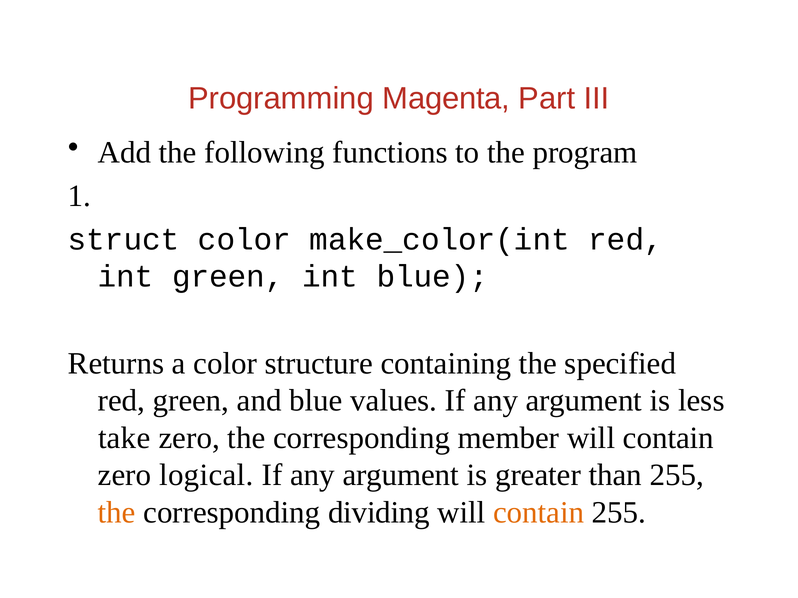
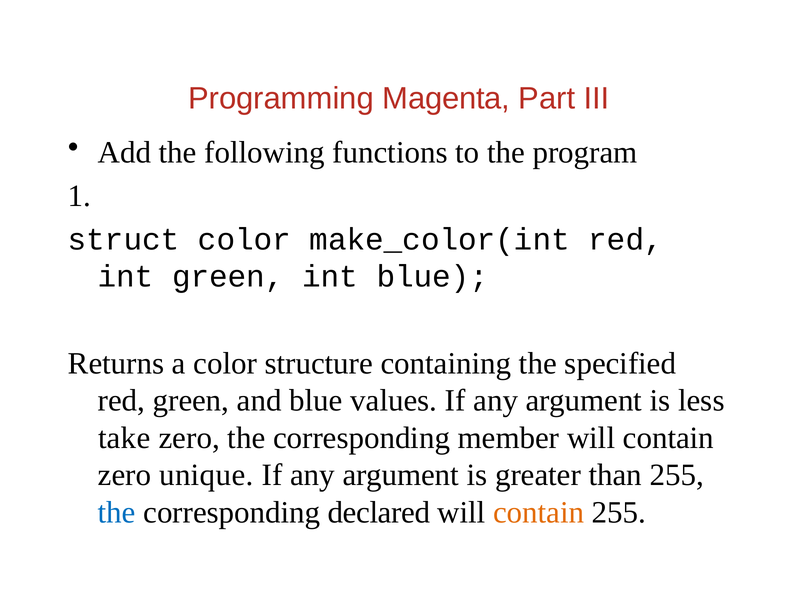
logical: logical -> unique
the at (117, 513) colour: orange -> blue
dividing: dividing -> declared
